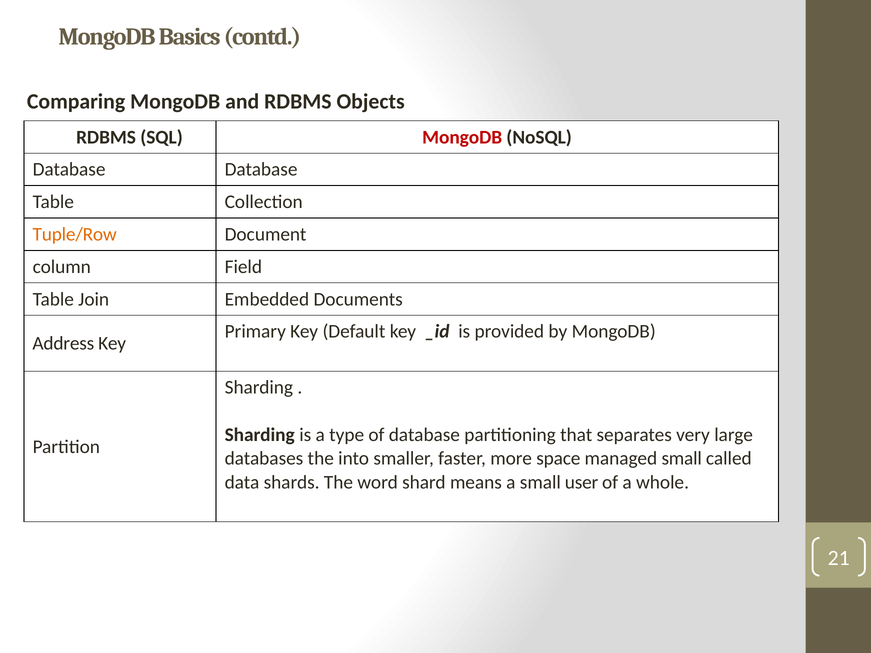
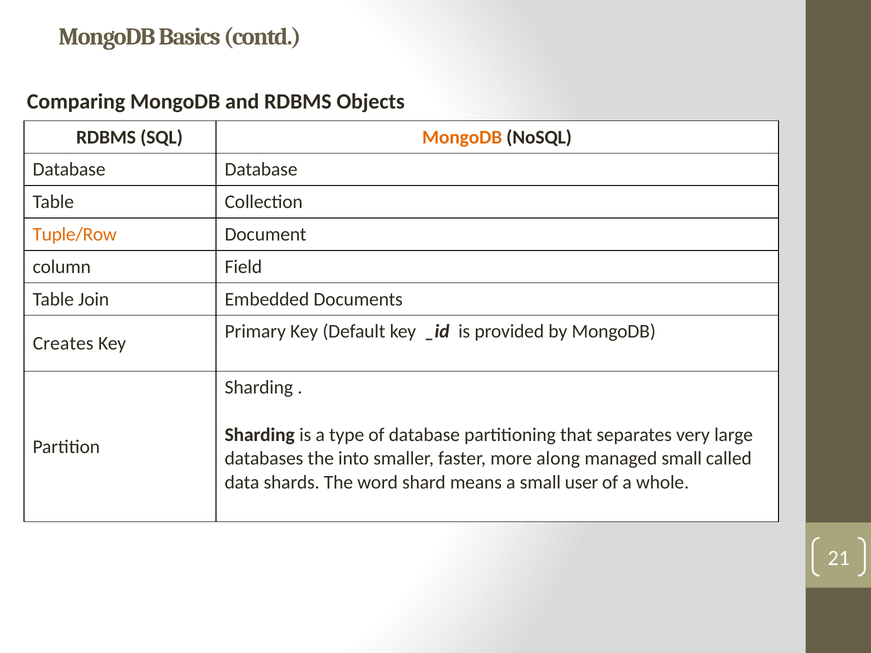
MongoDB at (462, 137) colour: red -> orange
Address: Address -> Creates
space: space -> along
